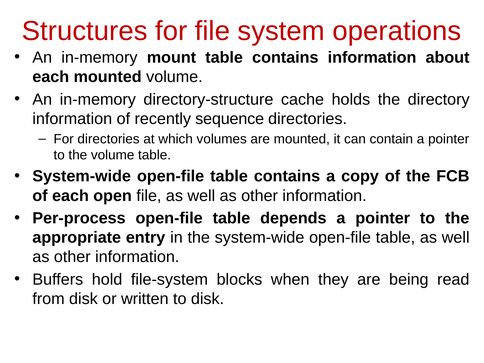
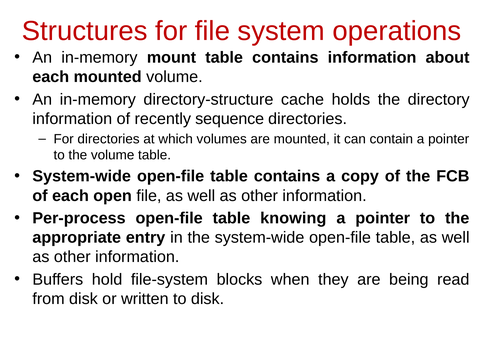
depends: depends -> knowing
